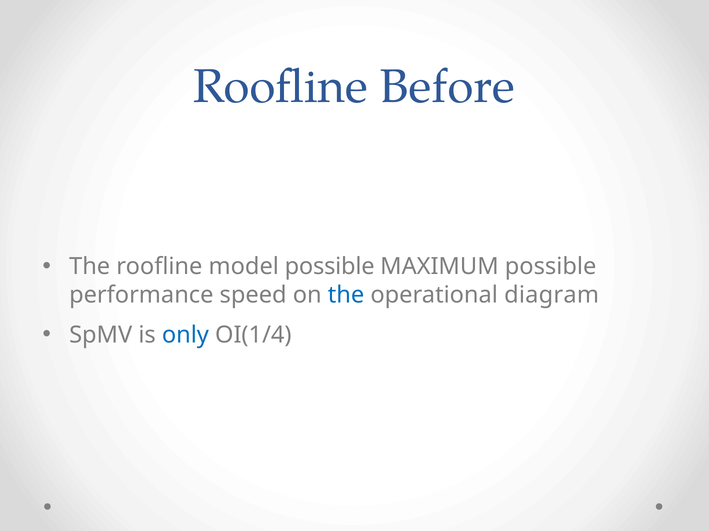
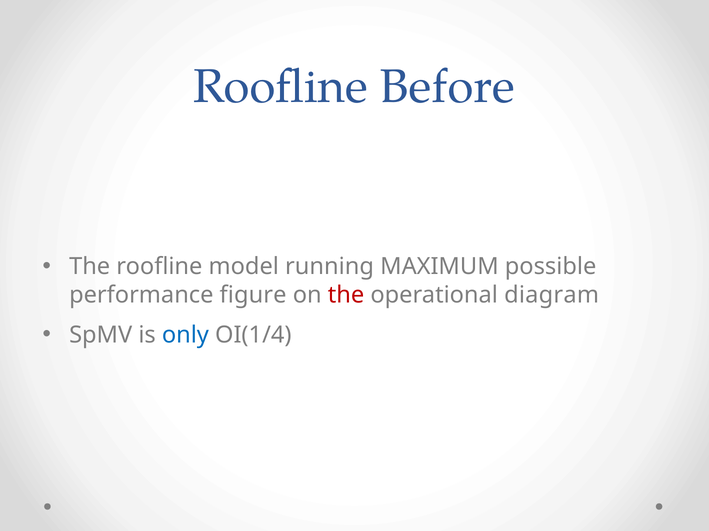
model possible: possible -> running
speed: speed -> figure
the at (346, 295) colour: blue -> red
